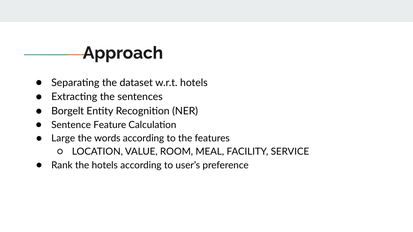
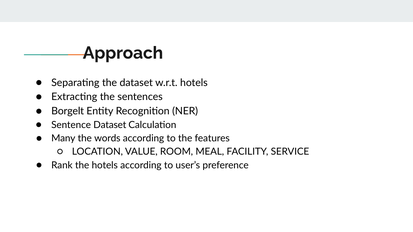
Sentence Feature: Feature -> Dataset
Large: Large -> Many
